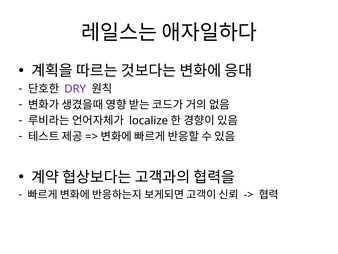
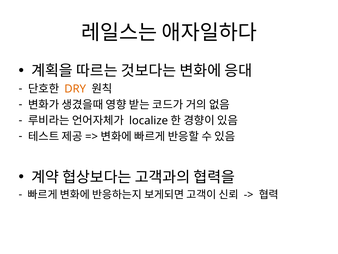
DRY colour: purple -> orange
